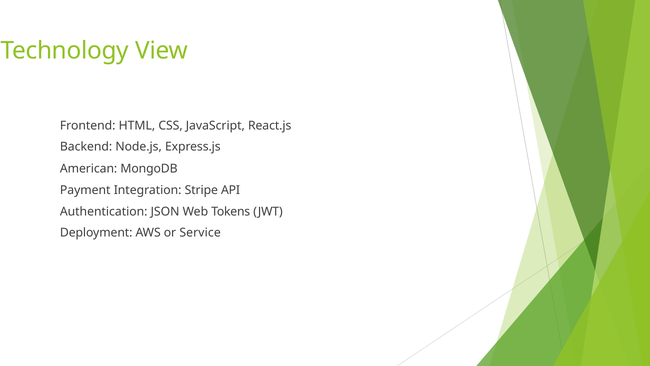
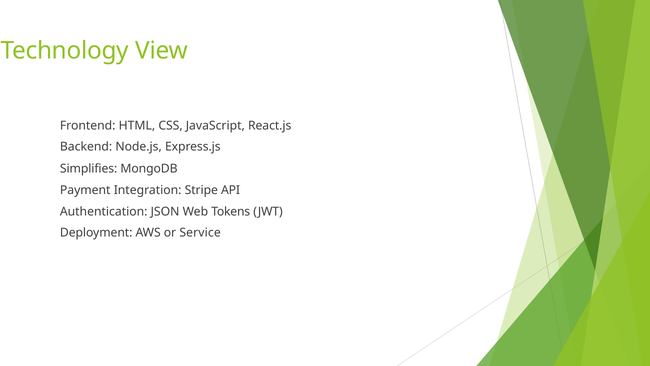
American: American -> Simplifies
